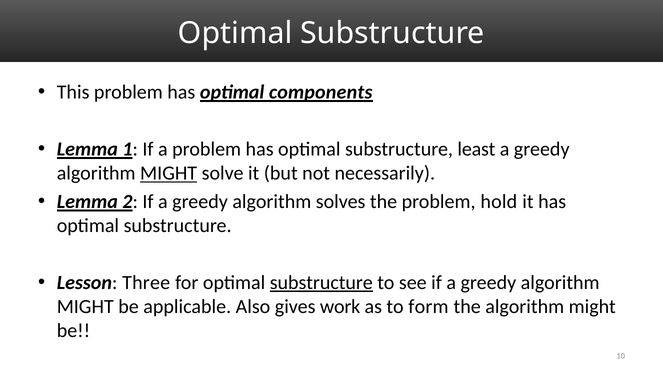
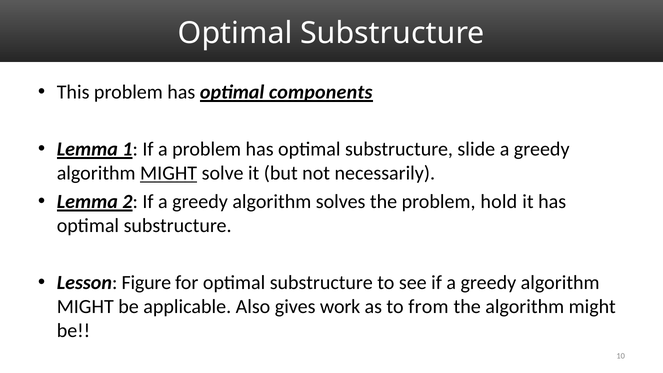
least: least -> slide
Three: Three -> Figure
substructure at (321, 283) underline: present -> none
form: form -> from
